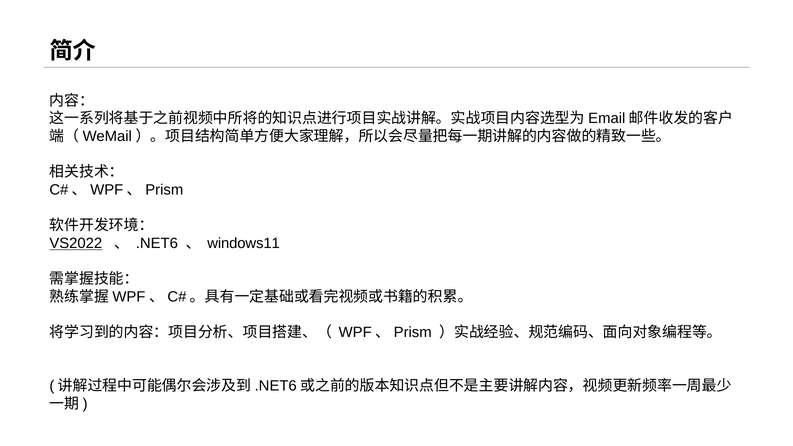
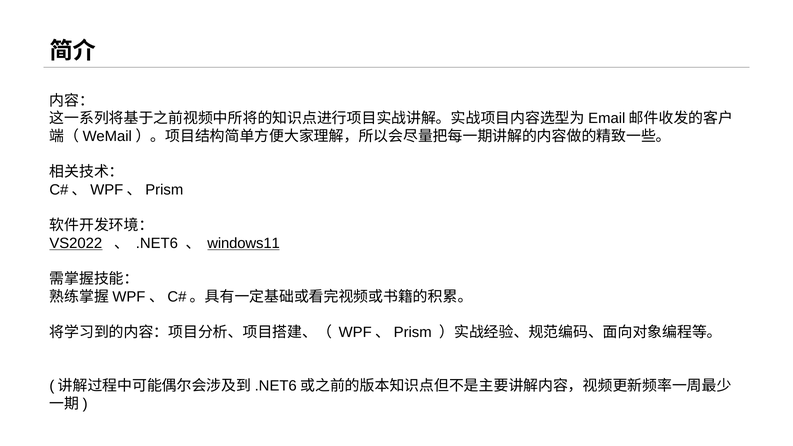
windows11 underline: none -> present
